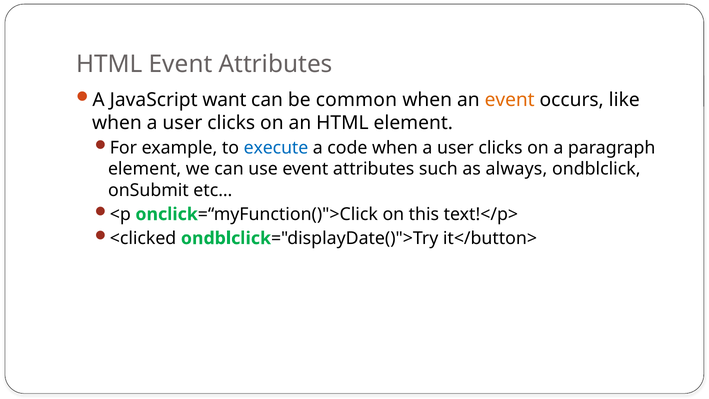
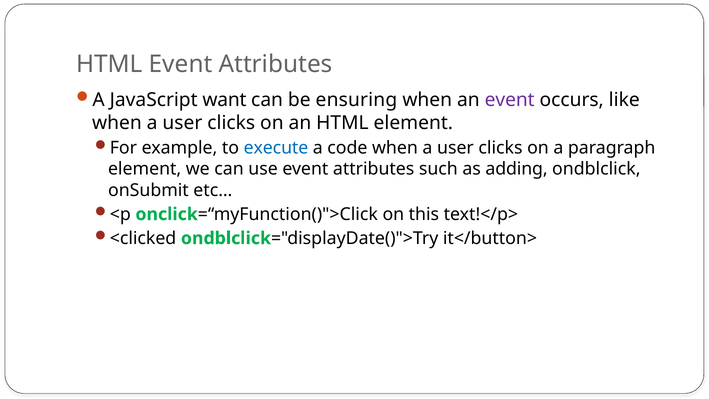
common: common -> ensuring
event at (510, 100) colour: orange -> purple
always: always -> adding
